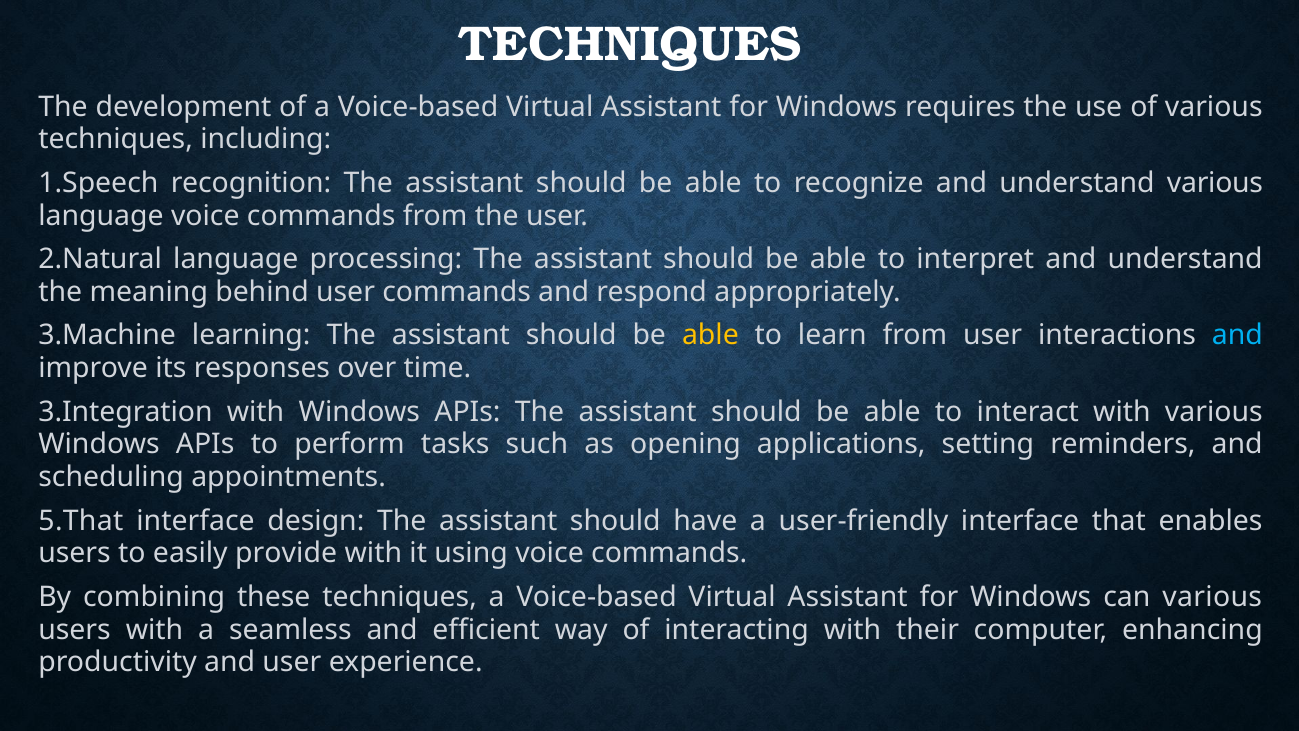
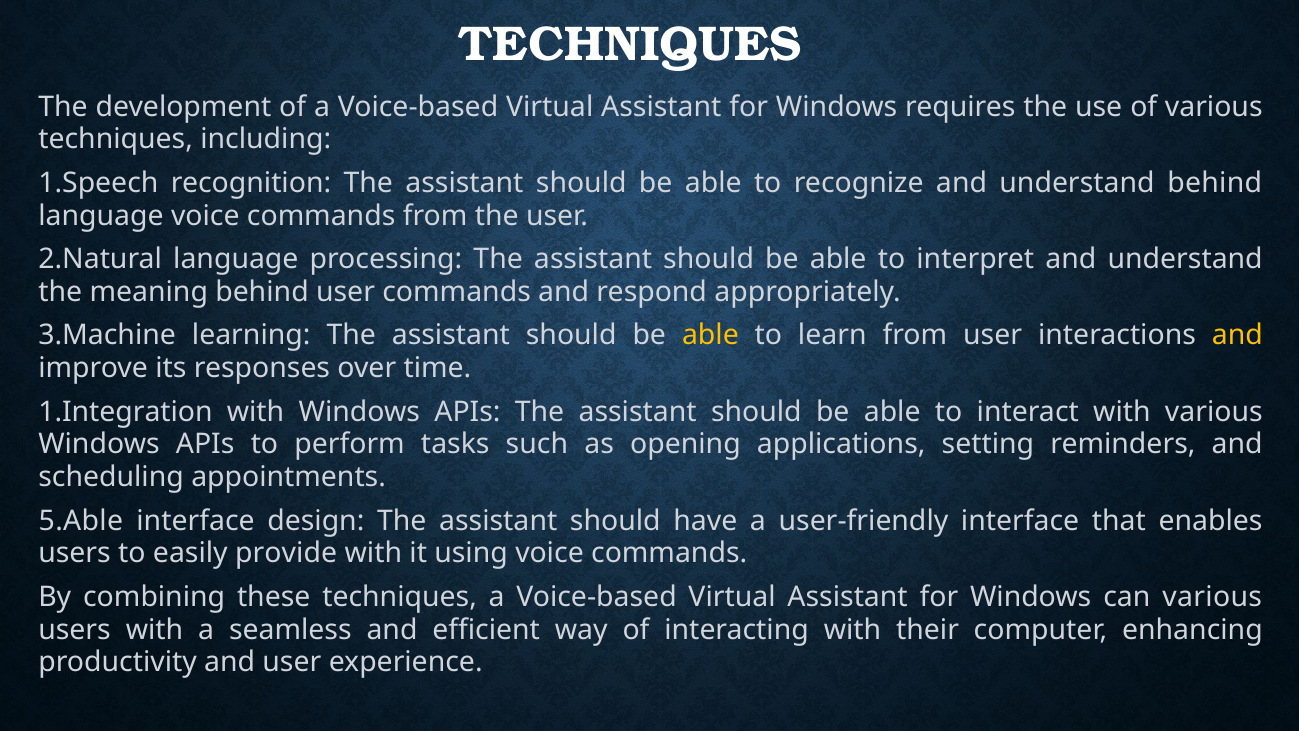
understand various: various -> behind
and at (1237, 335) colour: light blue -> yellow
3.Integration: 3.Integration -> 1.Integration
5.That: 5.That -> 5.Able
